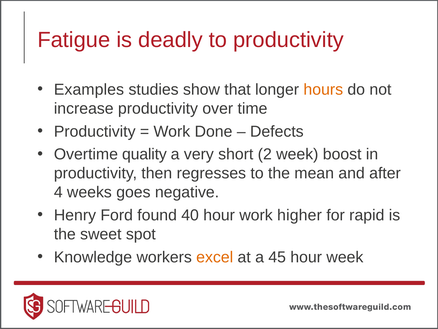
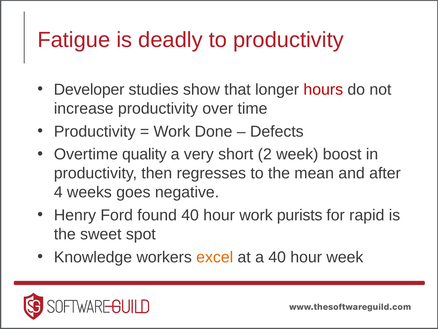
Examples: Examples -> Developer
hours colour: orange -> red
higher: higher -> purists
a 45: 45 -> 40
